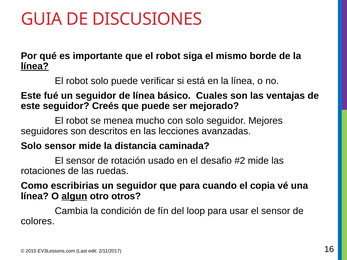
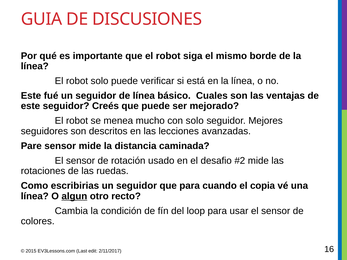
línea at (35, 66) underline: present -> none
Solo at (31, 146): Solo -> Pare
otros: otros -> recto
